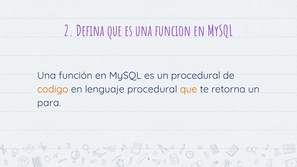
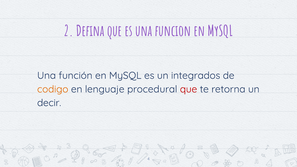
un procedural: procedural -> integrados
que at (189, 89) colour: orange -> red
para: para -> decir
